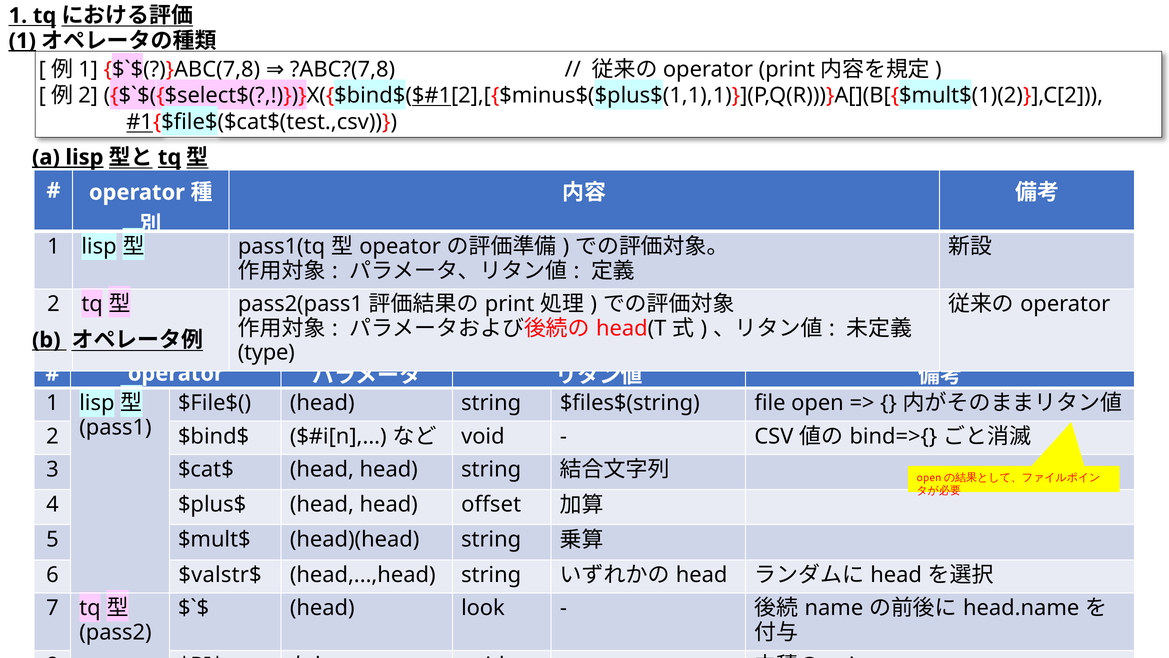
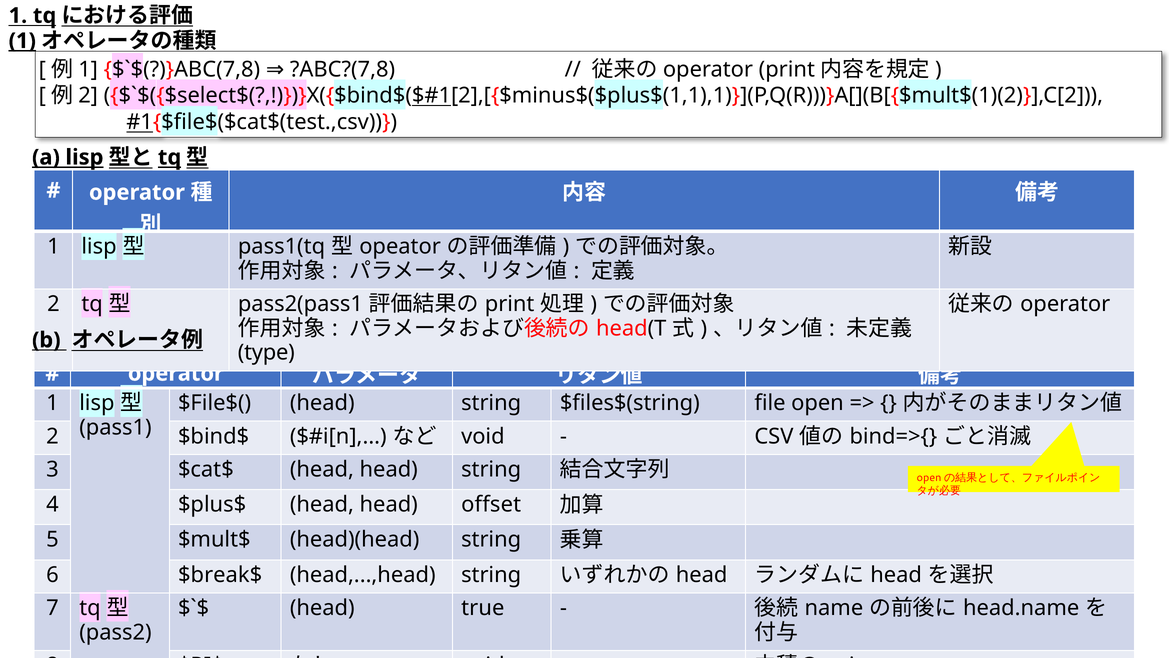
$valstr$: $valstr$ -> $break$
look: look -> true
